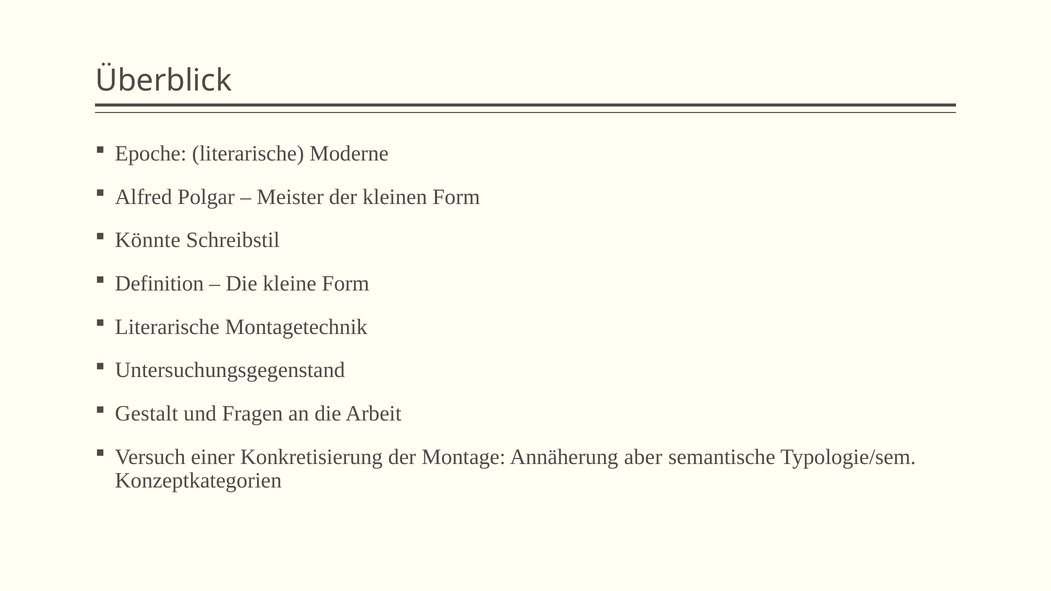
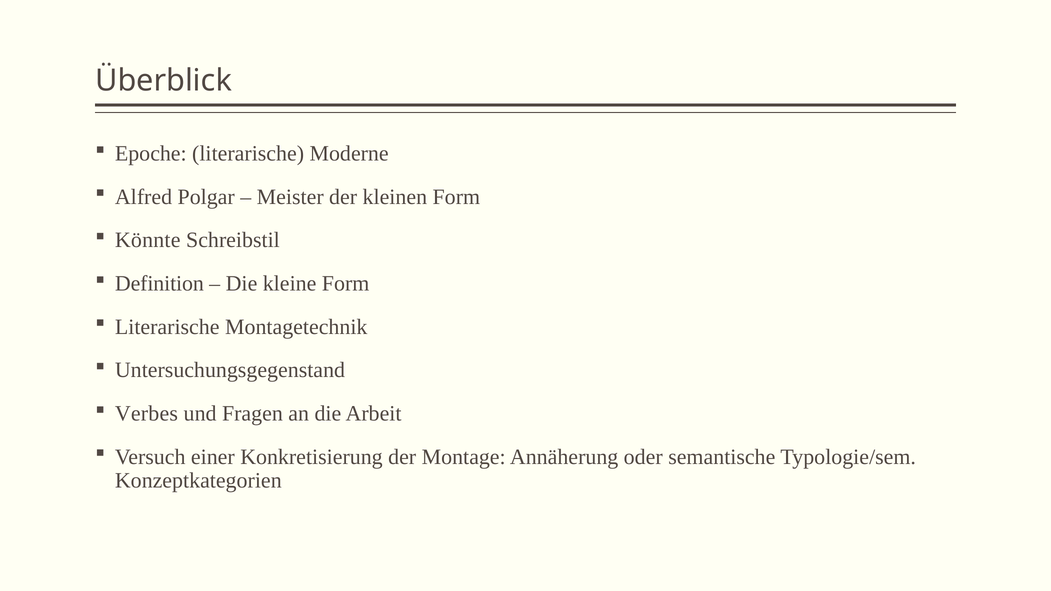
Gestalt: Gestalt -> Verbes
aber: aber -> oder
